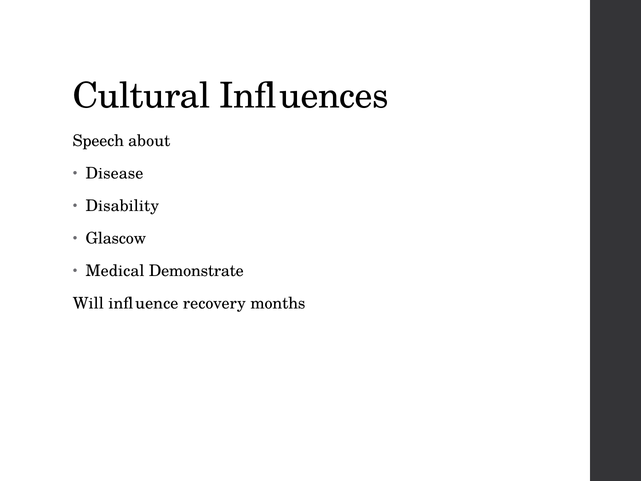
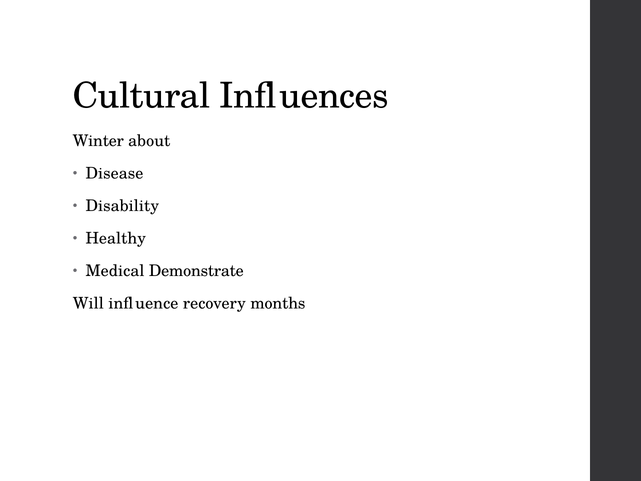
Speech: Speech -> Winter
Glascow: Glascow -> Healthy
